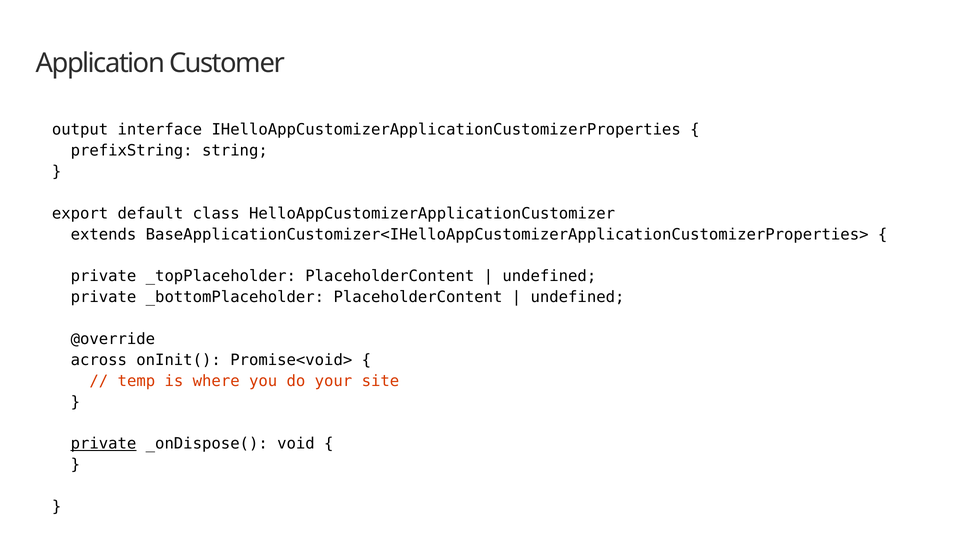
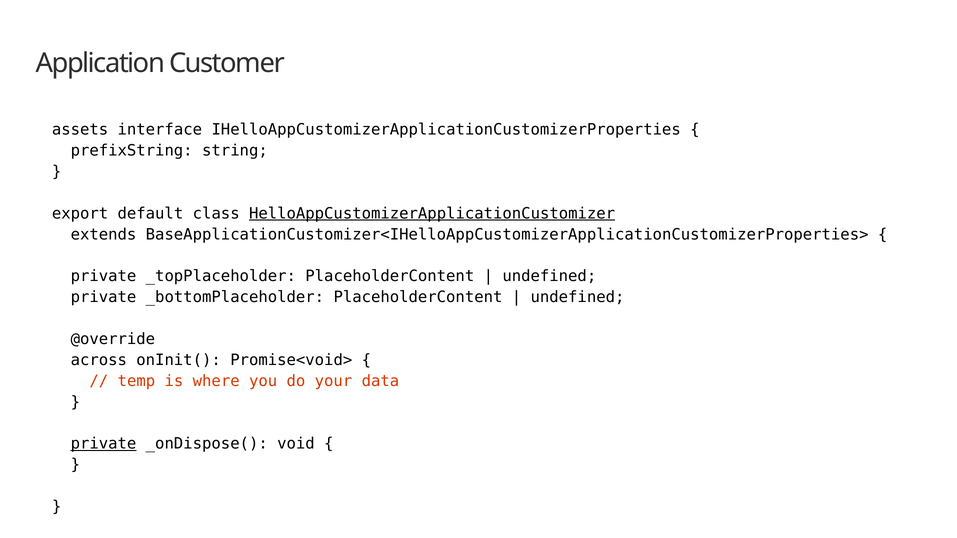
output: output -> assets
HelloAppCustomizerApplicationCustomizer underline: none -> present
site: site -> data
